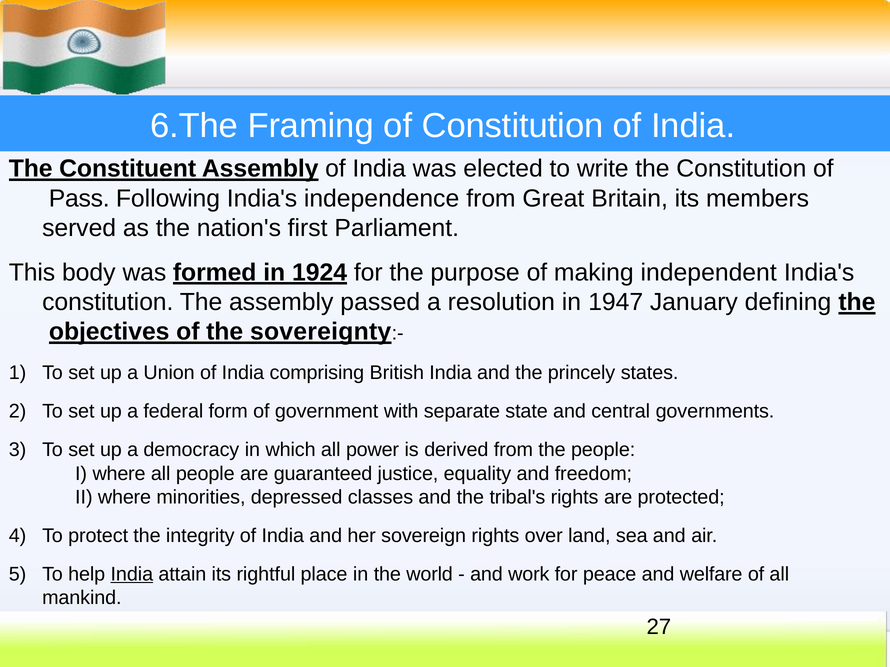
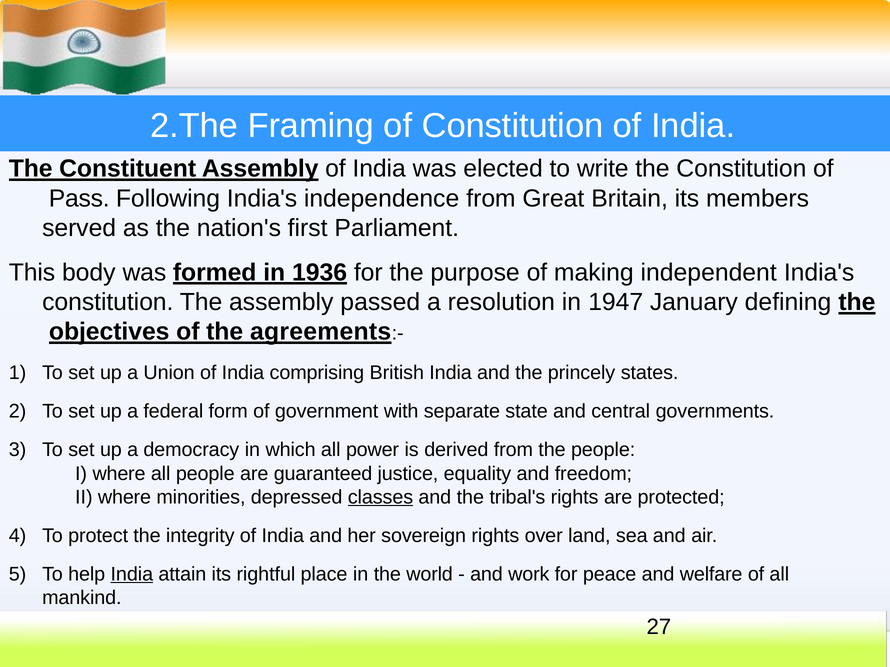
6.The: 6.The -> 2.The
1924: 1924 -> 1936
sovereignty: sovereignty -> agreements
classes underline: none -> present
